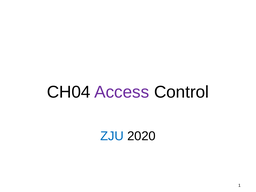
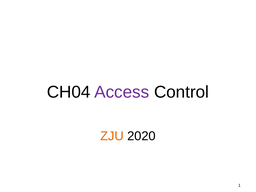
ZJU colour: blue -> orange
